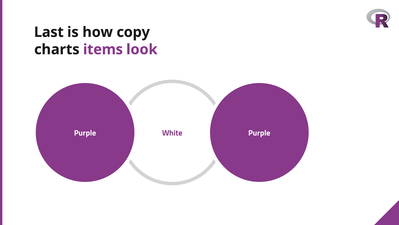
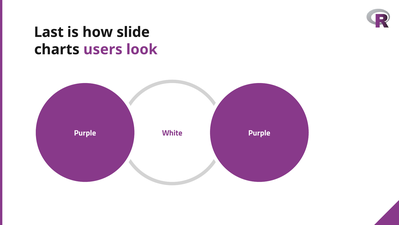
copy: copy -> slide
items: items -> users
